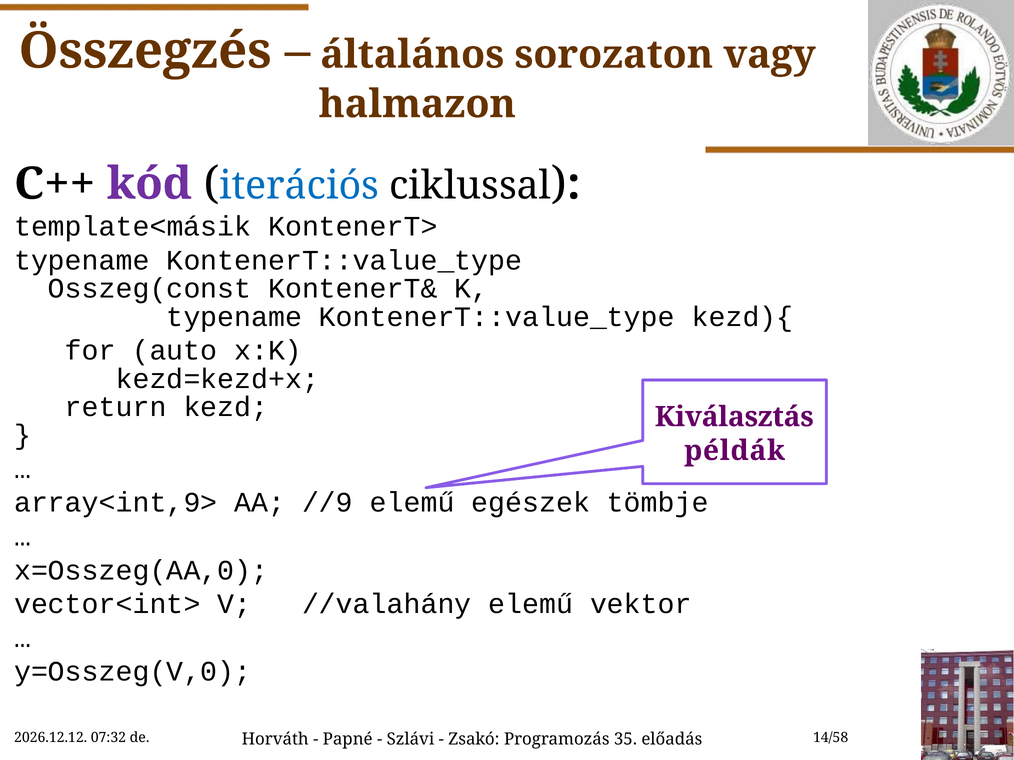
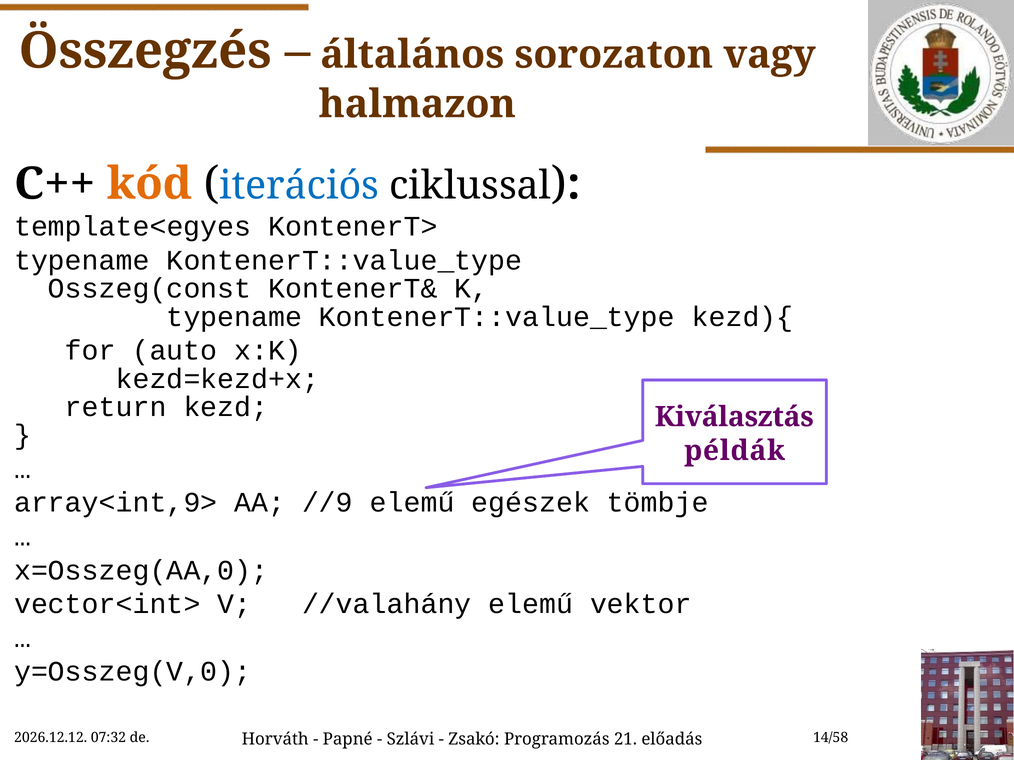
kód colour: purple -> orange
template<másik: template<másik -> template<egyes
35: 35 -> 21
